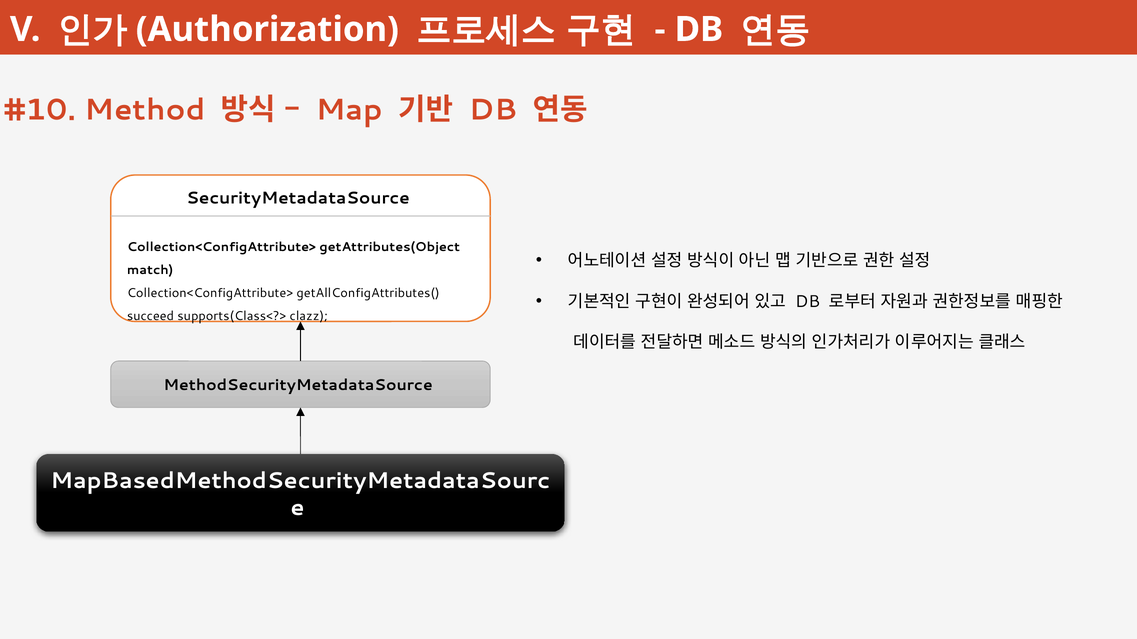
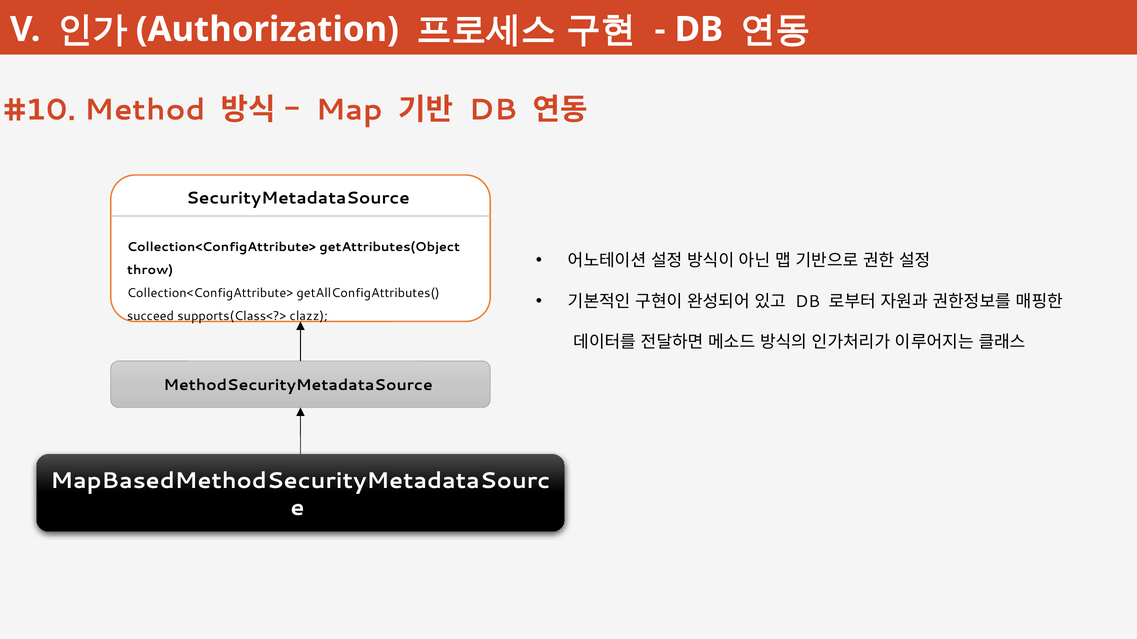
match: match -> throw
